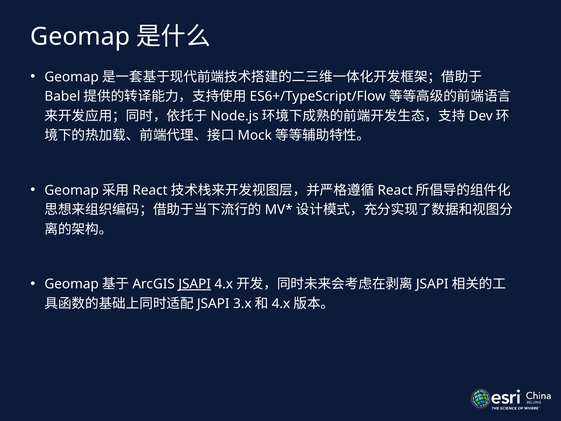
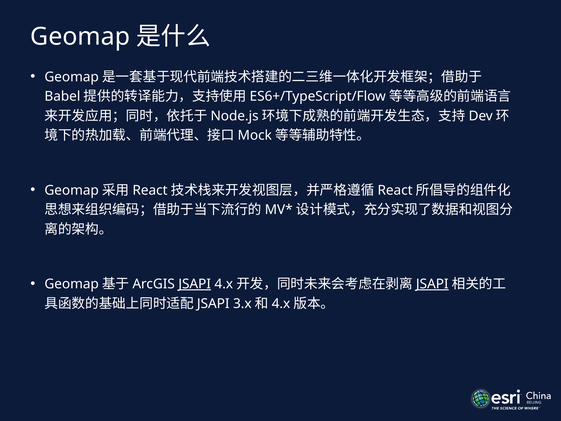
JSAPI at (432, 284) underline: none -> present
